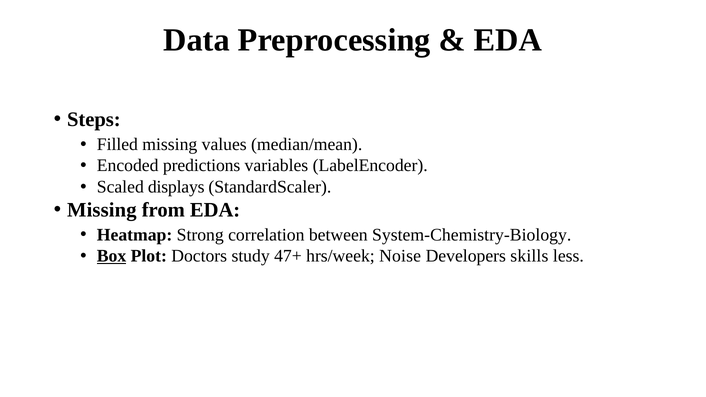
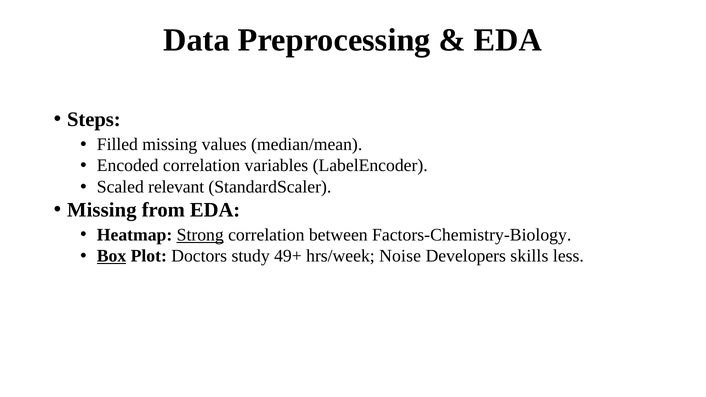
Encoded predictions: predictions -> correlation
displays: displays -> relevant
Strong underline: none -> present
System-Chemistry-Biology: System-Chemistry-Biology -> Factors-Chemistry-Biology
47+: 47+ -> 49+
